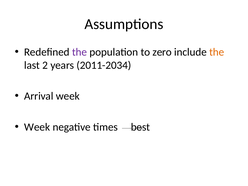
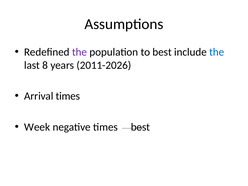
to zero: zero -> best
the at (217, 52) colour: orange -> blue
2: 2 -> 8
2011-2034: 2011-2034 -> 2011-2026
Arrival week: week -> times
